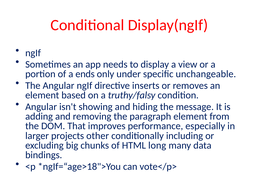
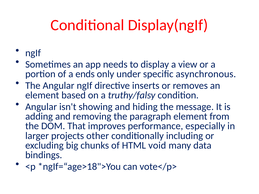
unchangeable: unchangeable -> asynchronous
long: long -> void
